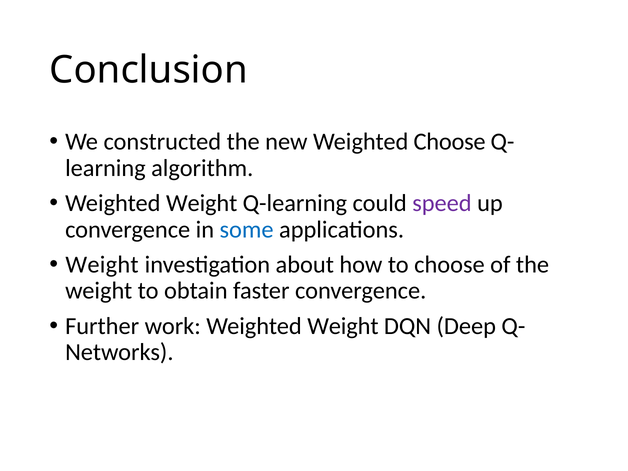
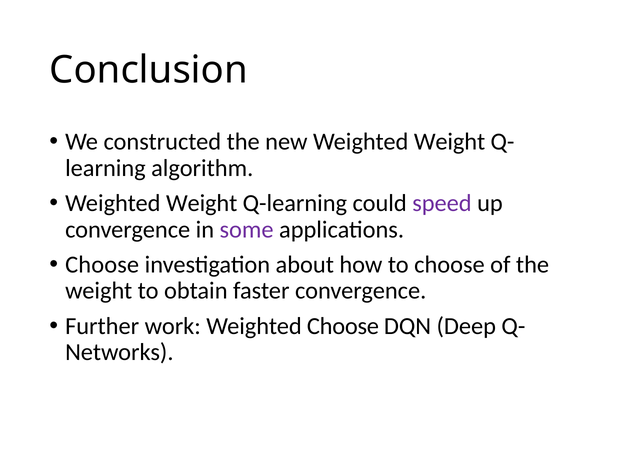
new Weighted Choose: Choose -> Weight
some colour: blue -> purple
Weight at (102, 265): Weight -> Choose
work Weighted Weight: Weight -> Choose
